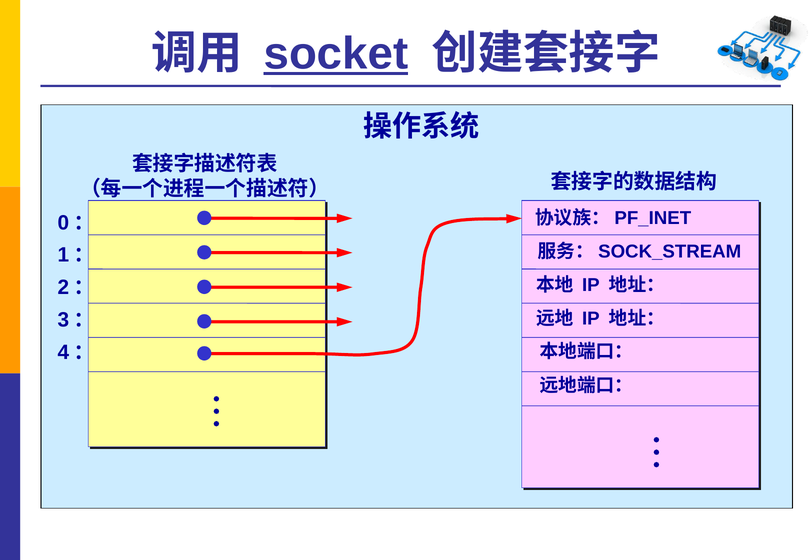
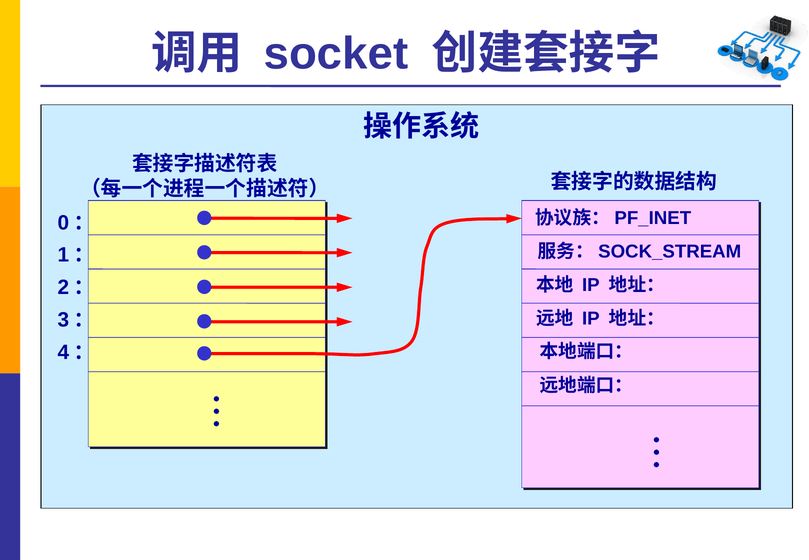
socket underline: present -> none
